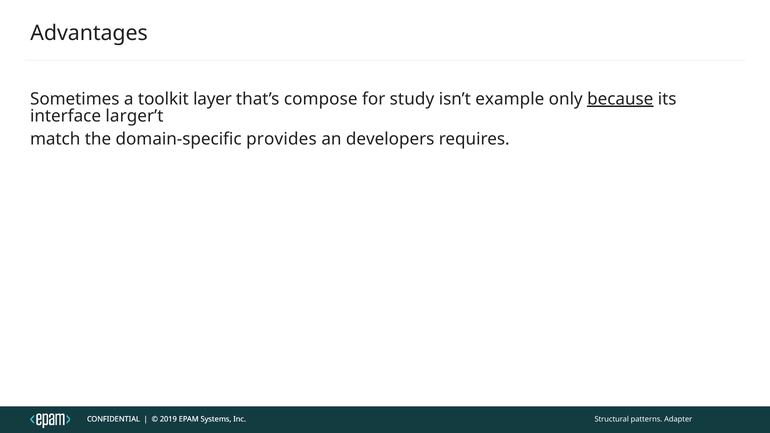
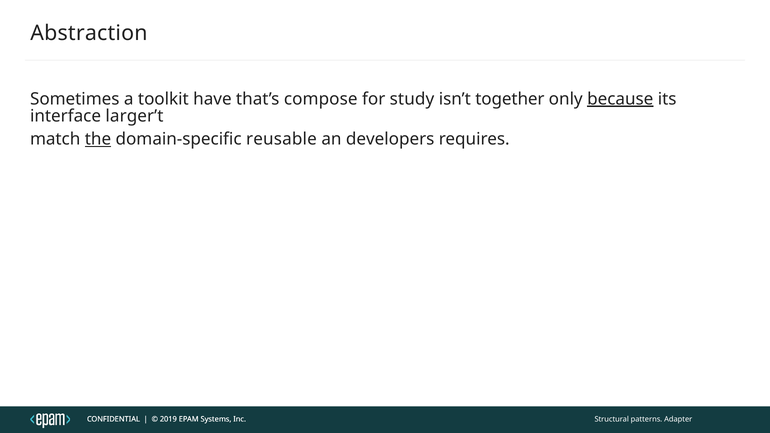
Advantages: Advantages -> Abstraction
layer: layer -> have
example: example -> together
the underline: none -> present
provides: provides -> reusable
